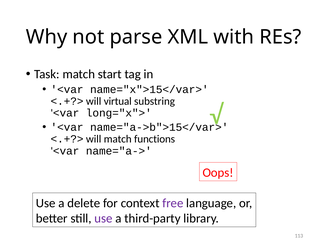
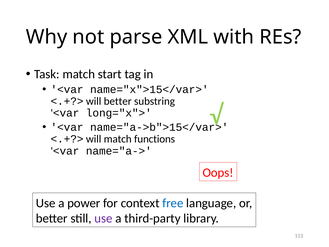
will virtual: virtual -> better
delete: delete -> power
free colour: purple -> blue
